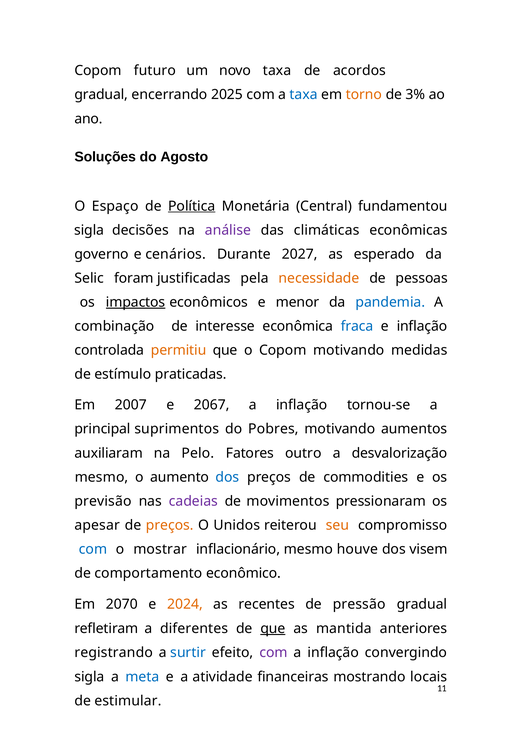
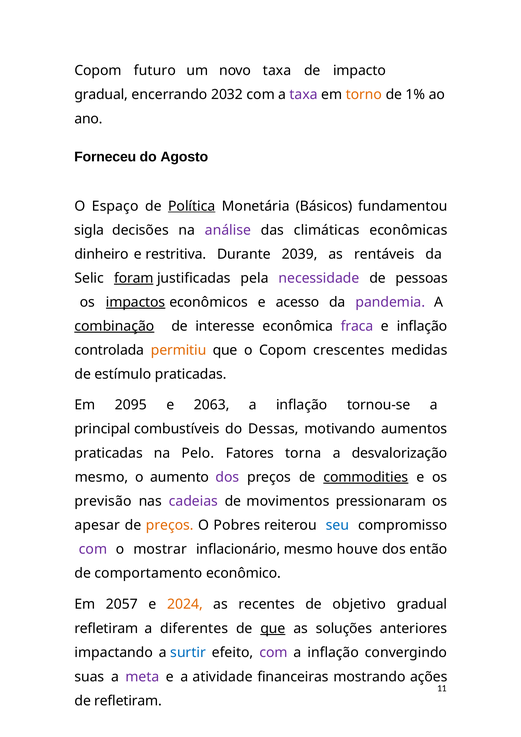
acordos: acordos -> impacto
2025: 2025 -> 2032
taxa at (304, 95) colour: blue -> purple
3%: 3% -> 1%
Soluções: Soluções -> Forneceu
Central: Central -> Básicos
governo: governo -> dinheiro
cenários: cenários -> restritiva
2027: 2027 -> 2039
esperado: esperado -> rentáveis
foram underline: none -> present
necessidade colour: orange -> purple
menor: menor -> acesso
pandemia colour: blue -> purple
combinação underline: none -> present
fraca colour: blue -> purple
Copom motivando: motivando -> crescentes
2007: 2007 -> 2095
2067: 2067 -> 2063
suprimentos: suprimentos -> combustíveis
Pobres: Pobres -> Dessas
auxiliaram at (109, 453): auxiliaram -> praticadas
outro: outro -> torna
dos at (227, 477) colour: blue -> purple
commodities underline: none -> present
Unidos: Unidos -> Pobres
seu colour: orange -> blue
com at (93, 549) colour: blue -> purple
visem: visem -> então
2070: 2070 -> 2057
pressão: pressão -> objetivo
mantida: mantida -> soluções
registrando: registrando -> impactando
sigla at (89, 677): sigla -> suas
meta colour: blue -> purple
locais: locais -> ações
de estimular: estimular -> refletiram
